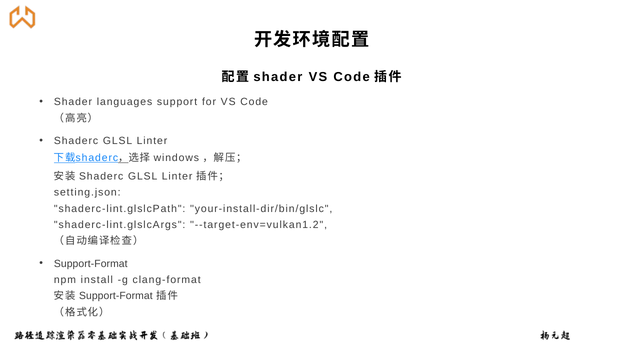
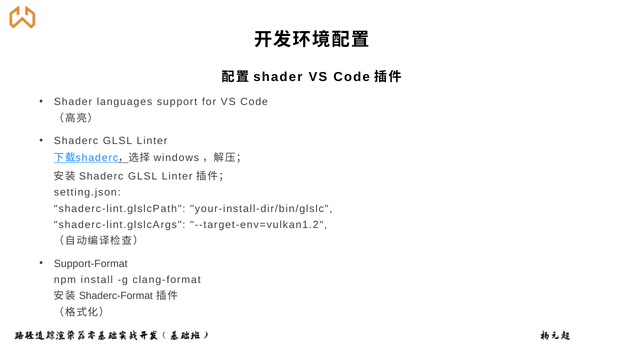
Support-Format at (116, 296): Support-Format -> Shaderc-Format
